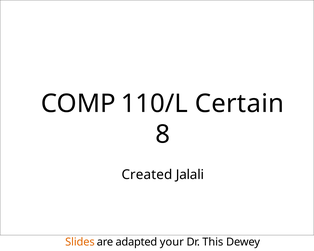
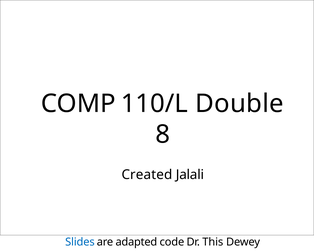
Certain: Certain -> Double
Slides colour: orange -> blue
your: your -> code
